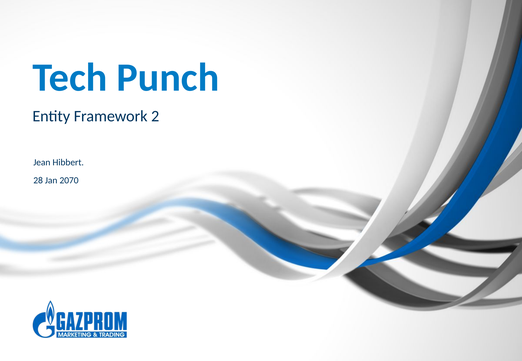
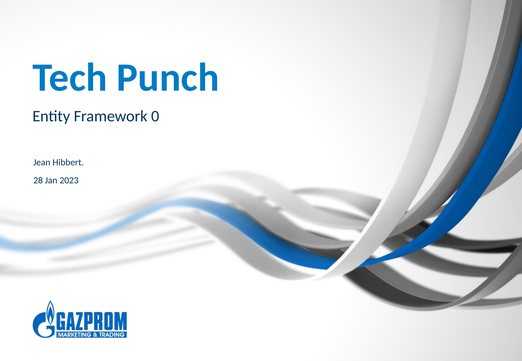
2: 2 -> 0
2070: 2070 -> 2023
